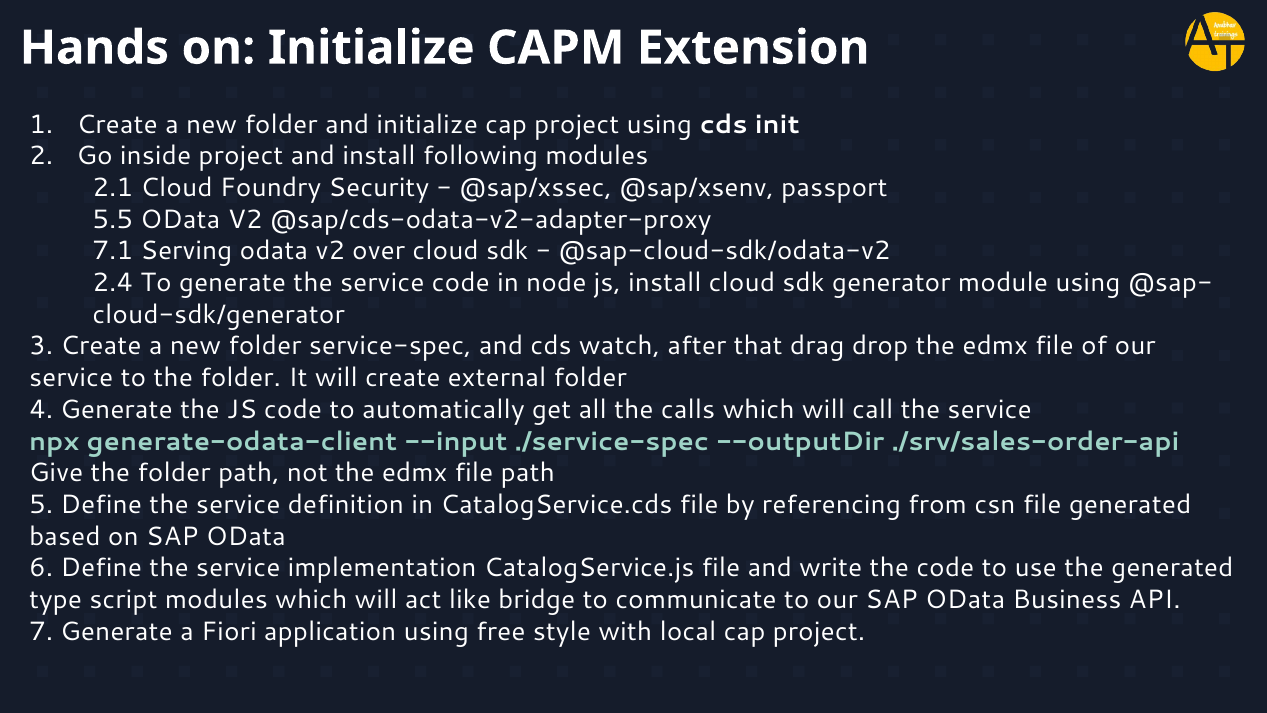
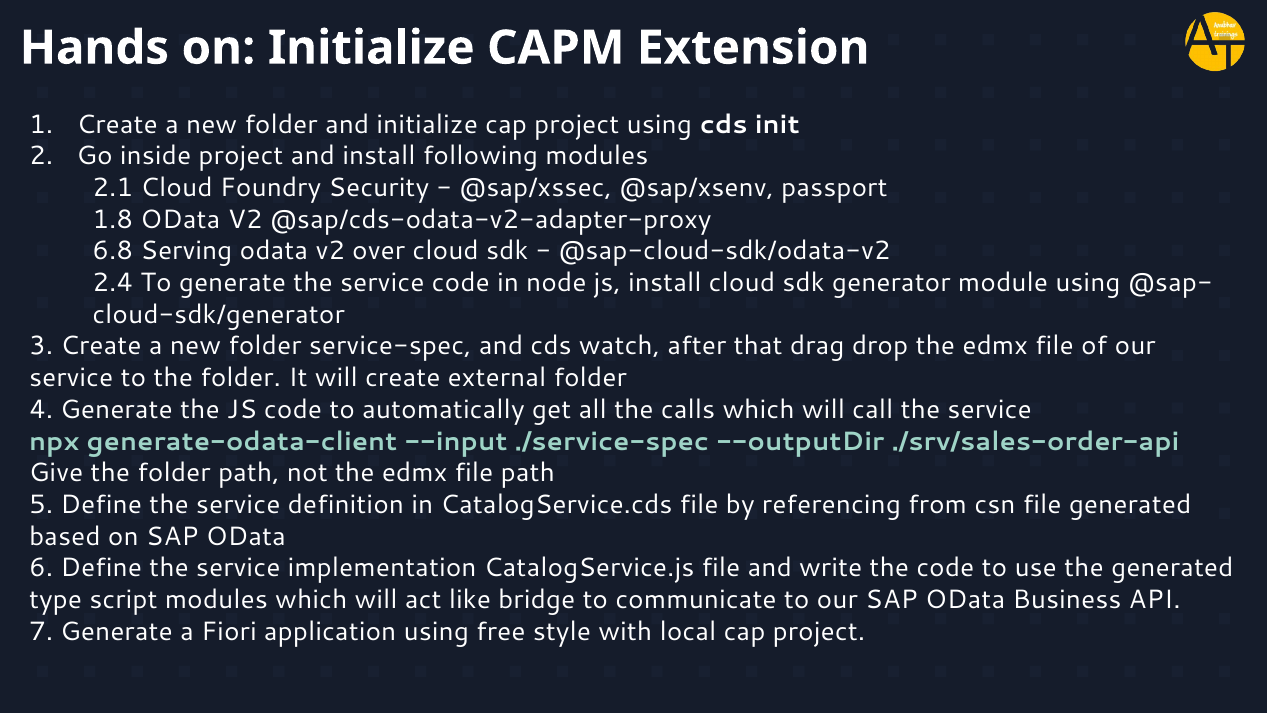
5.5: 5.5 -> 1.8
7.1: 7.1 -> 6.8
